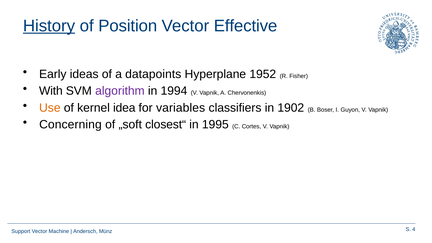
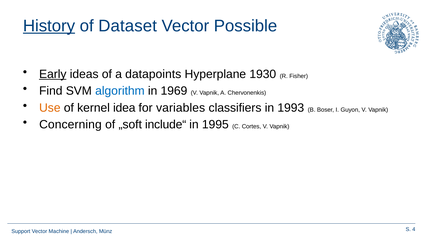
Position: Position -> Dataset
Effective: Effective -> Possible
Early underline: none -> present
1952: 1952 -> 1930
With: With -> Find
algorithm colour: purple -> blue
1994: 1994 -> 1969
1902: 1902 -> 1993
closest“: closest“ -> include“
